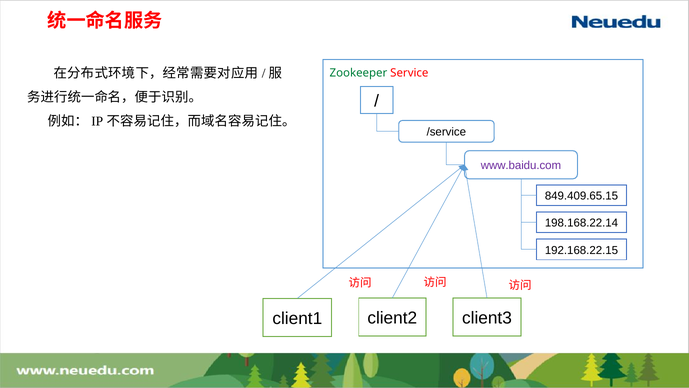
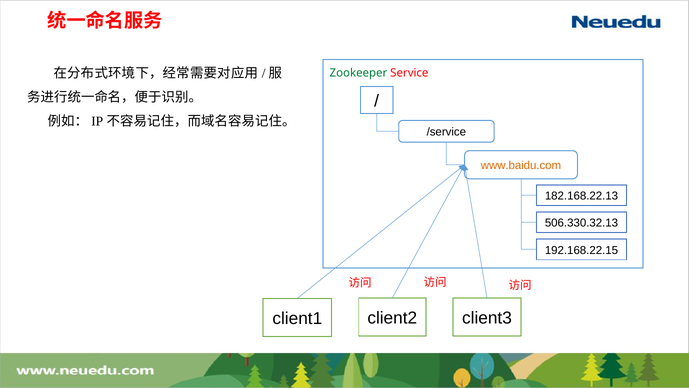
www.baidu.com colour: purple -> orange
849.409.65.15: 849.409.65.15 -> 182.168.22.13
198.168.22.14: 198.168.22.14 -> 506.330.32.13
